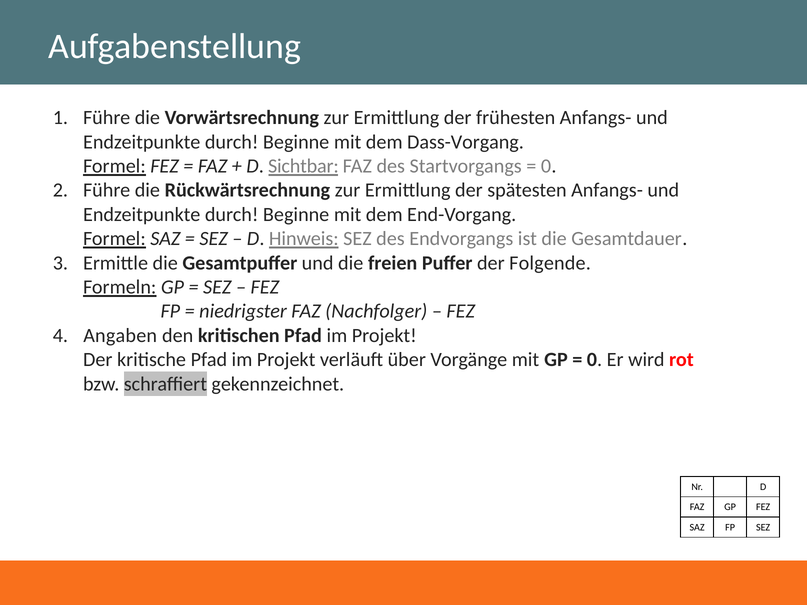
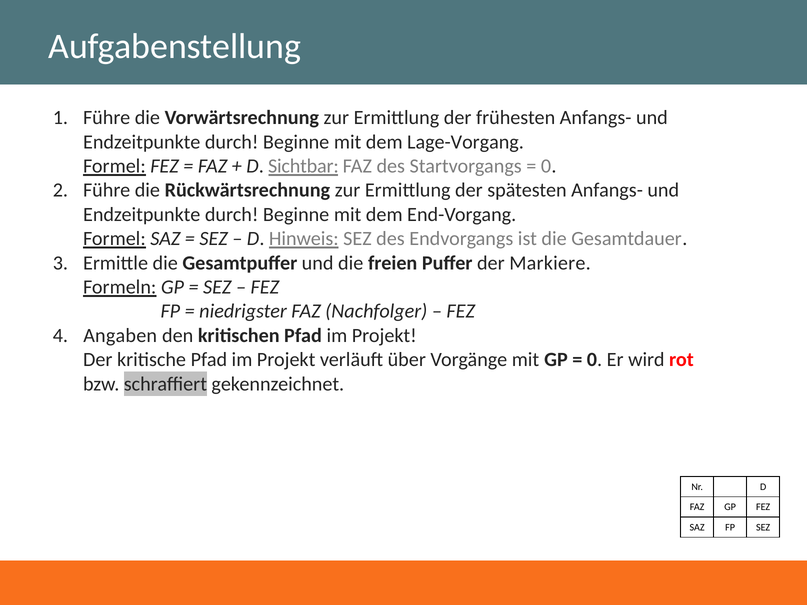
Dass-Vorgang: Dass-Vorgang -> Lage-Vorgang
Folgende: Folgende -> Markiere
